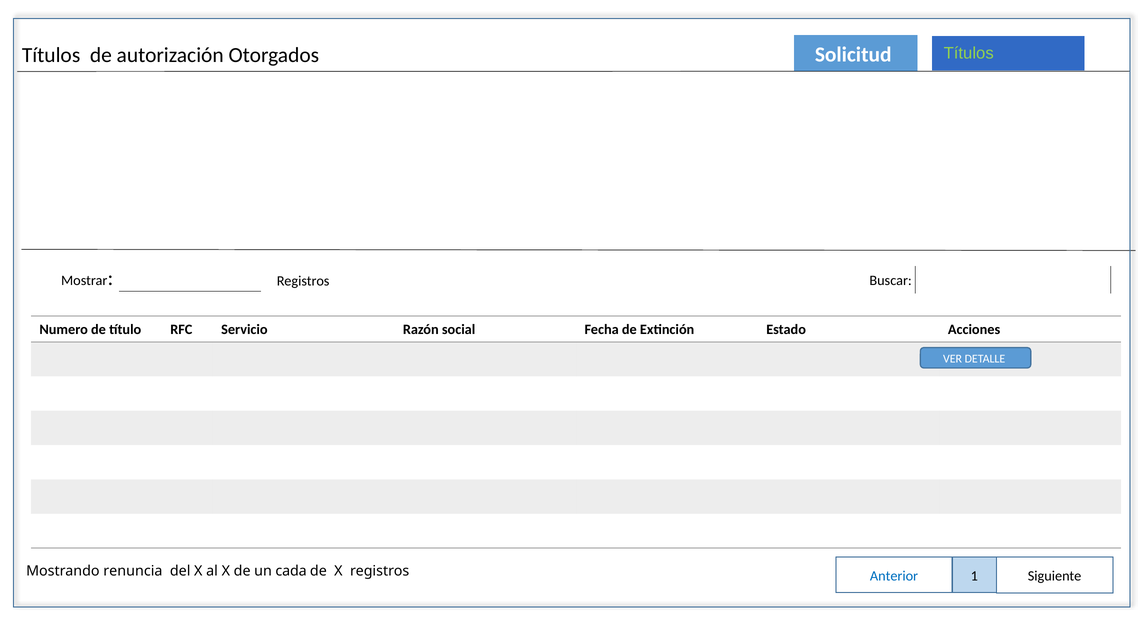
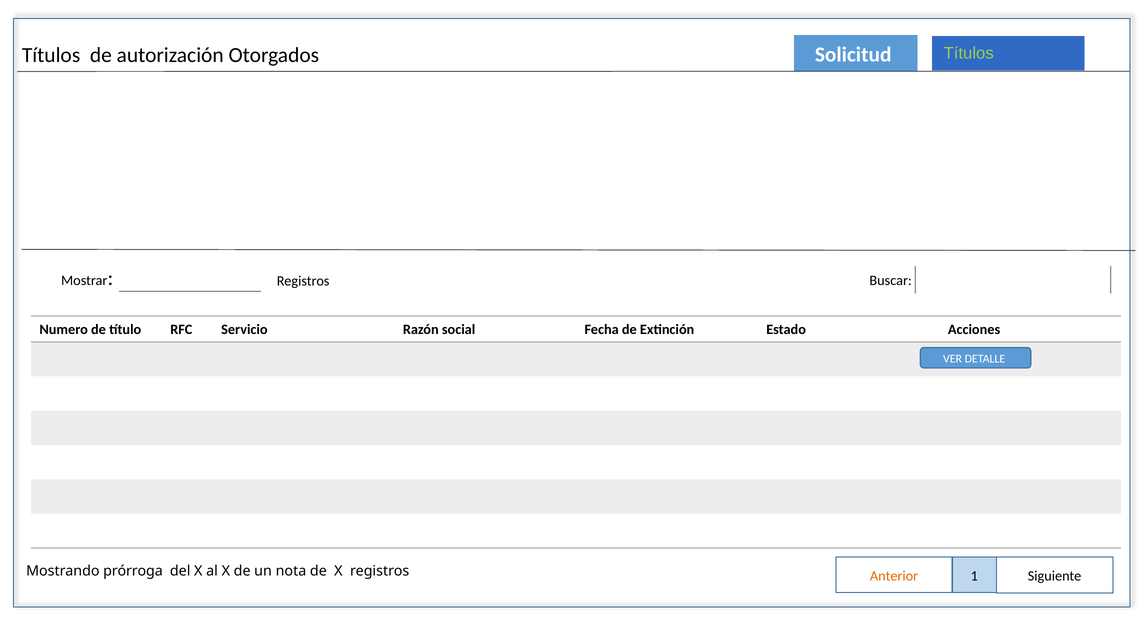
renuncia: renuncia -> prórroga
cada: cada -> nota
Anterior colour: blue -> orange
